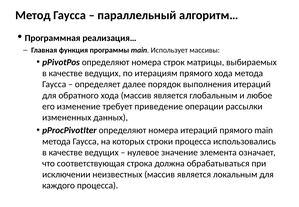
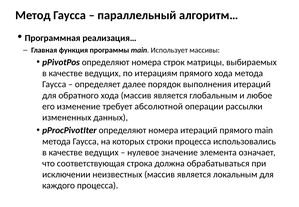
приведение: приведение -> абсолютной
